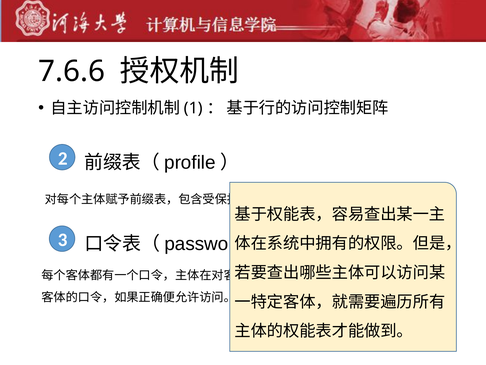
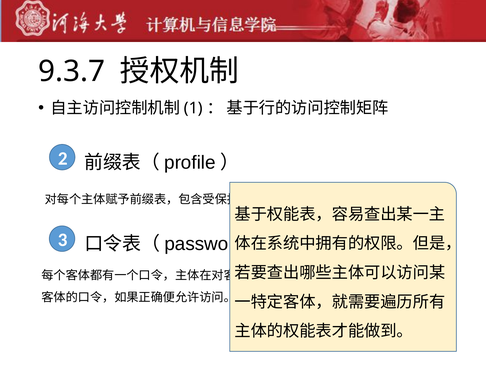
7.6.6: 7.6.6 -> 9.3.7
